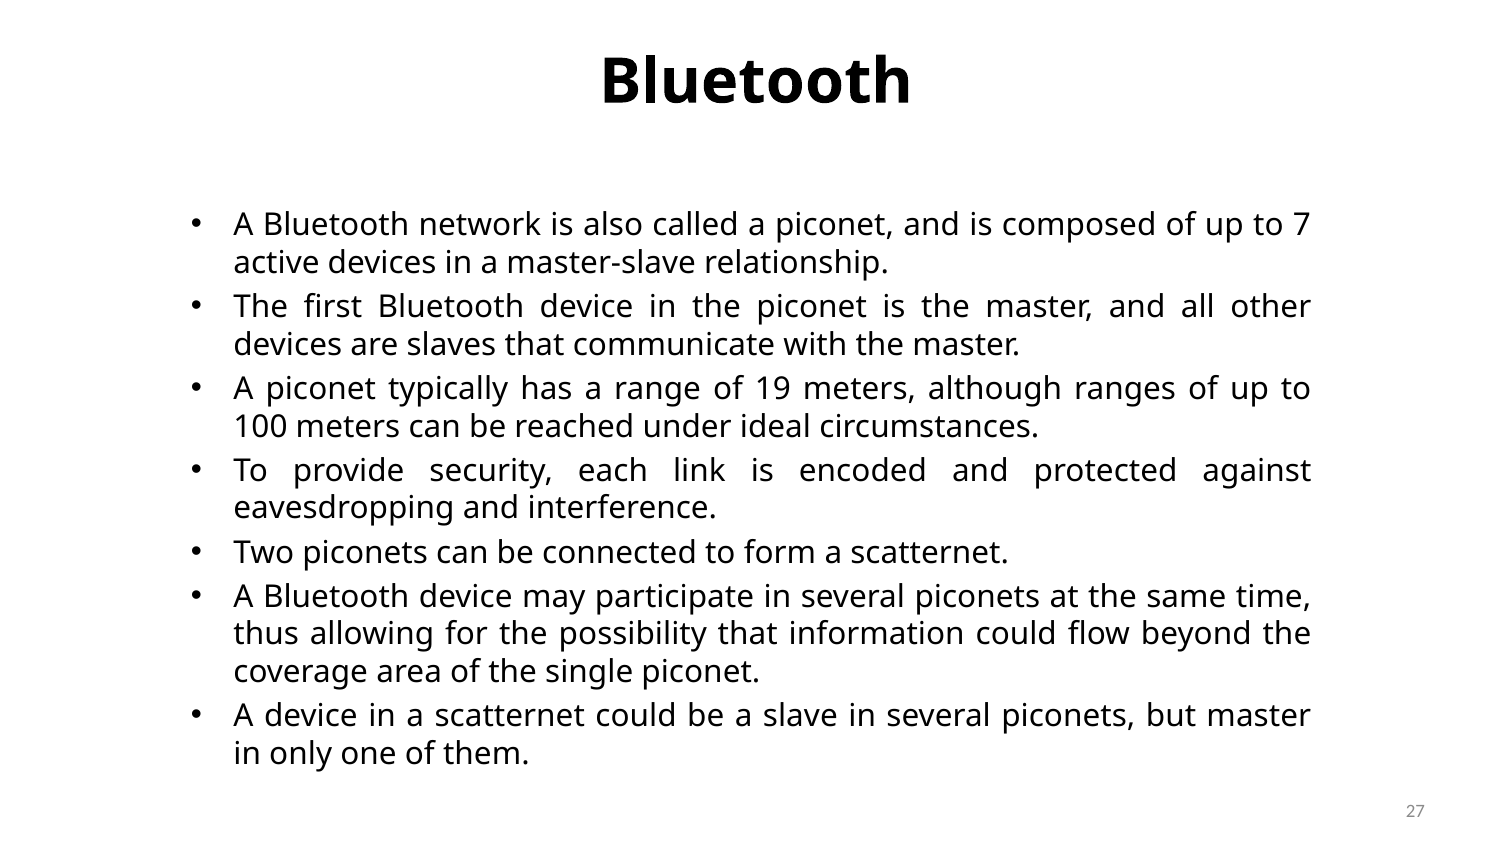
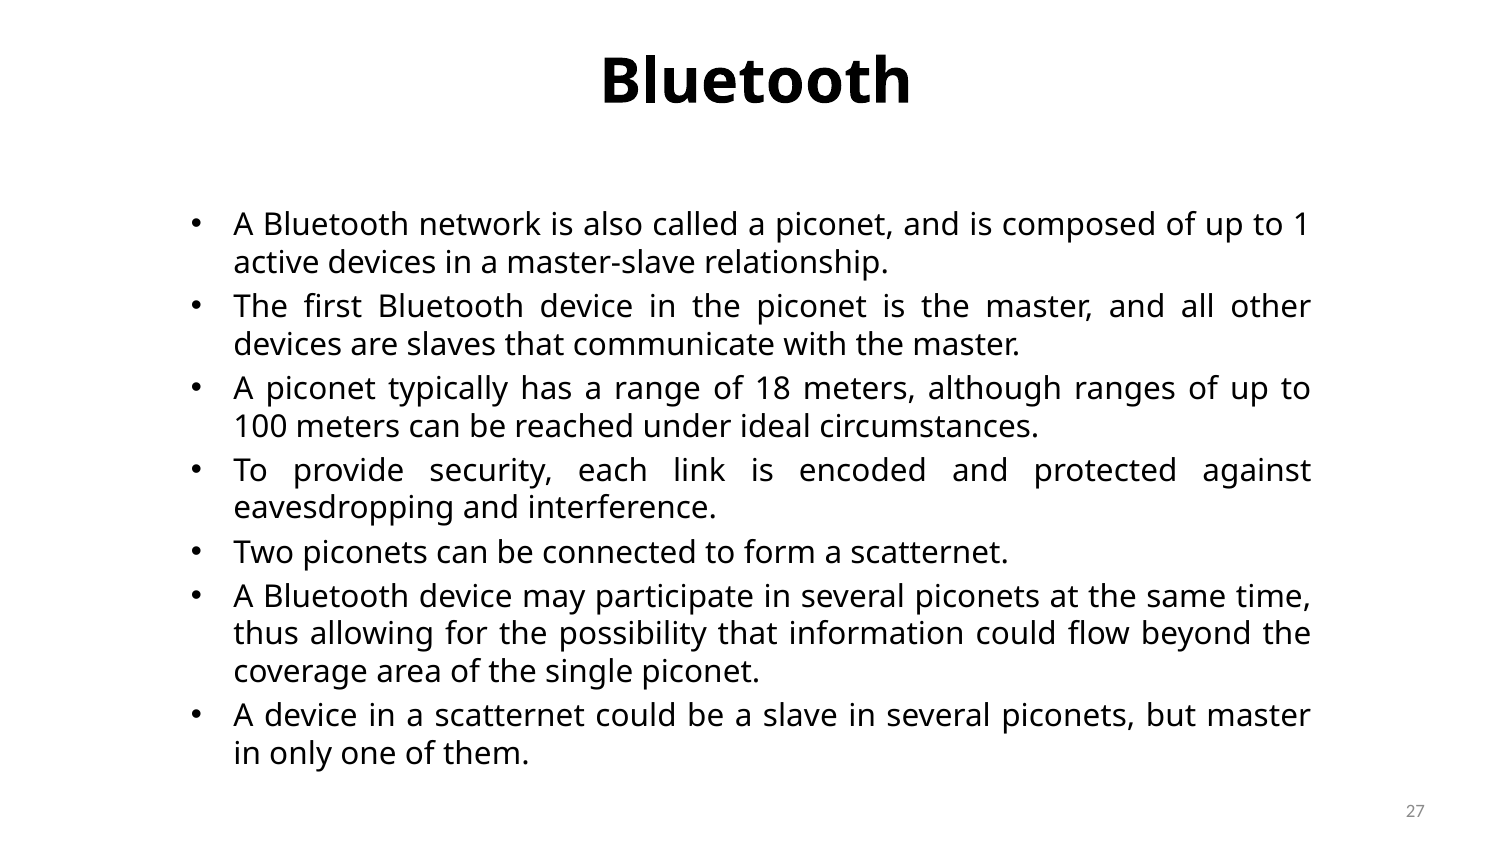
7: 7 -> 1
19: 19 -> 18
